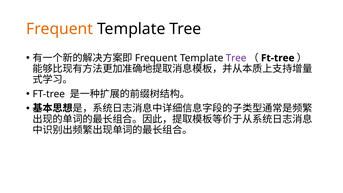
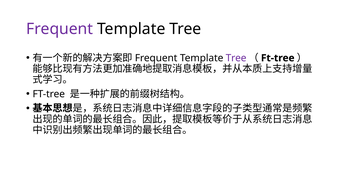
Frequent at (60, 29) colour: orange -> purple
